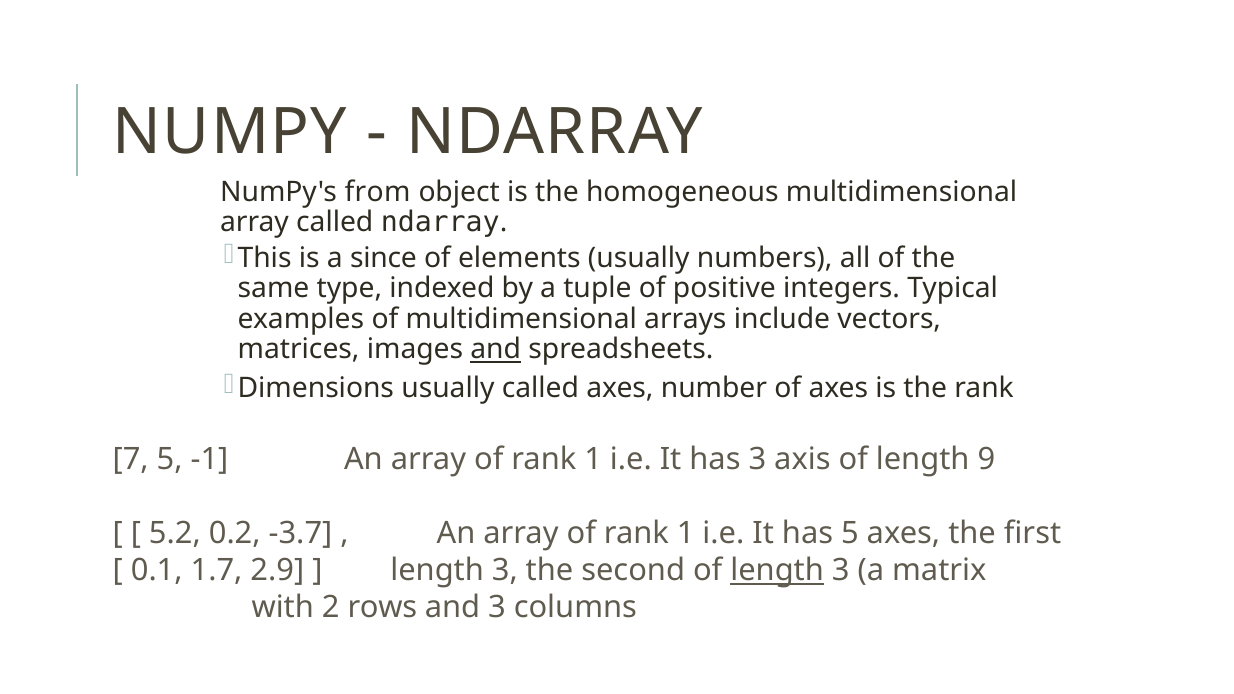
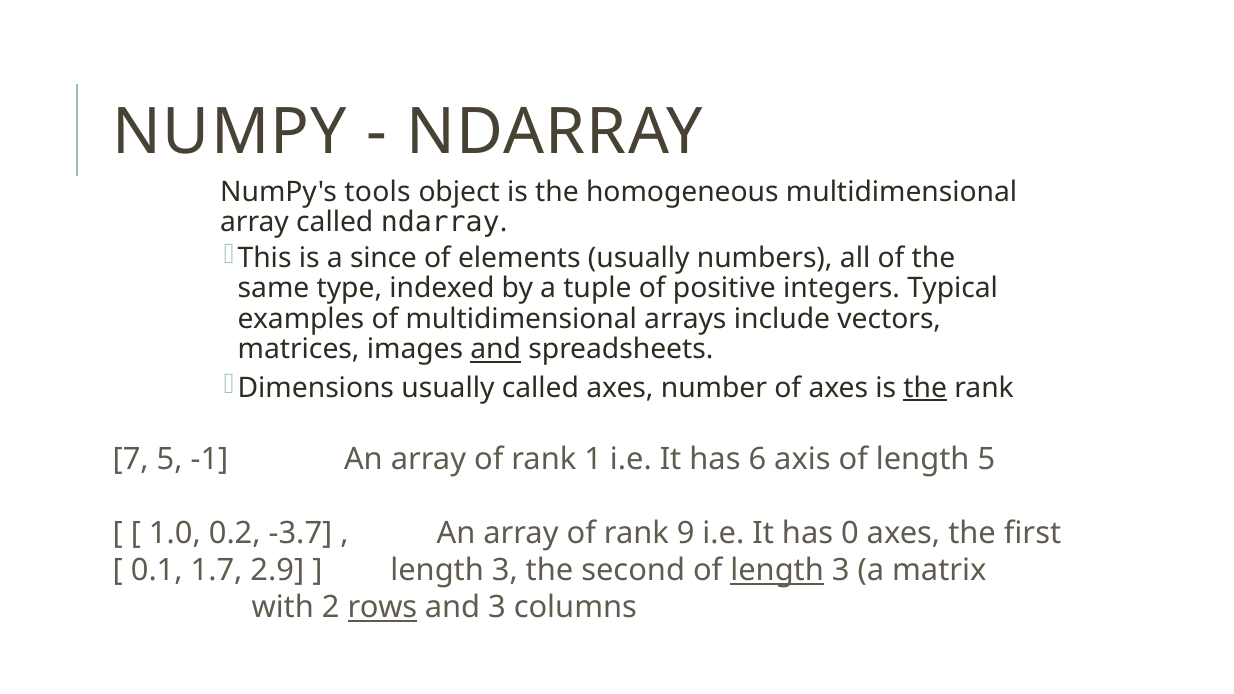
from: from -> tools
the at (925, 388) underline: none -> present
has 3: 3 -> 6
length 9: 9 -> 5
5.2: 5.2 -> 1.0
1 at (686, 534): 1 -> 9
has 5: 5 -> 0
rows underline: none -> present
